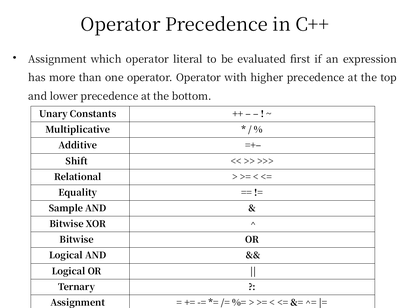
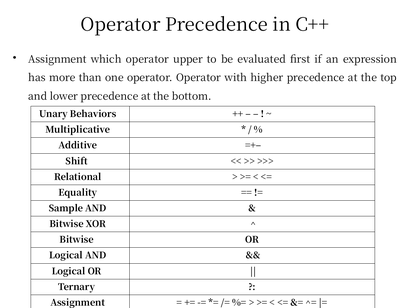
literal: literal -> upper
Constants: Constants -> Behaviors
